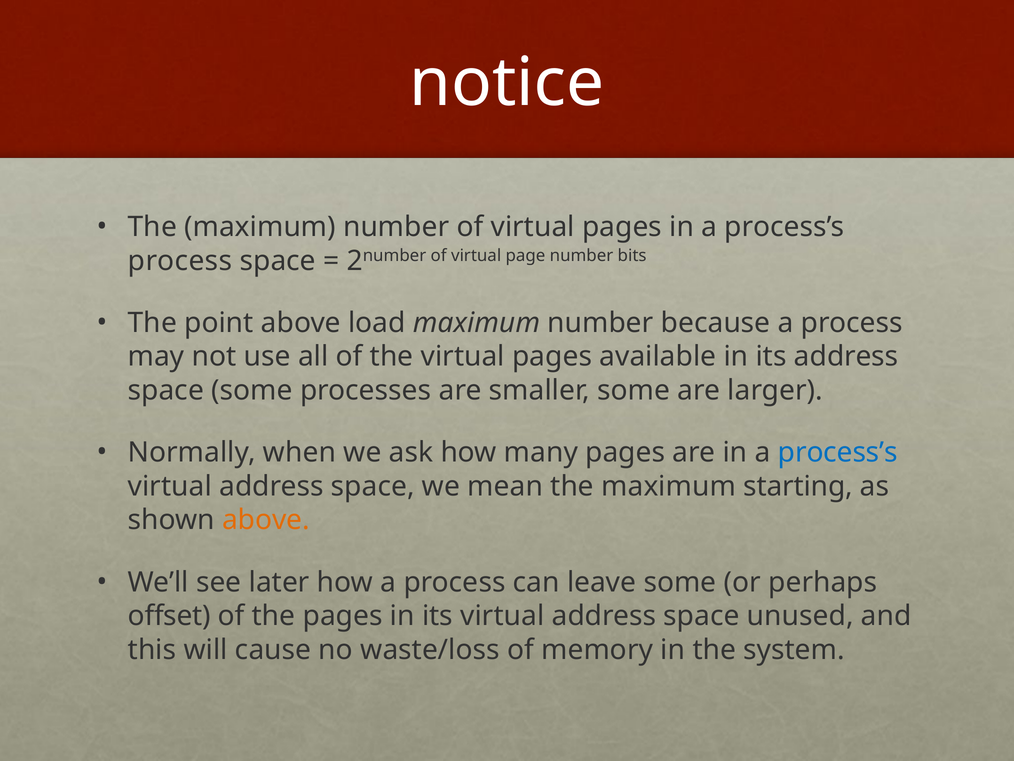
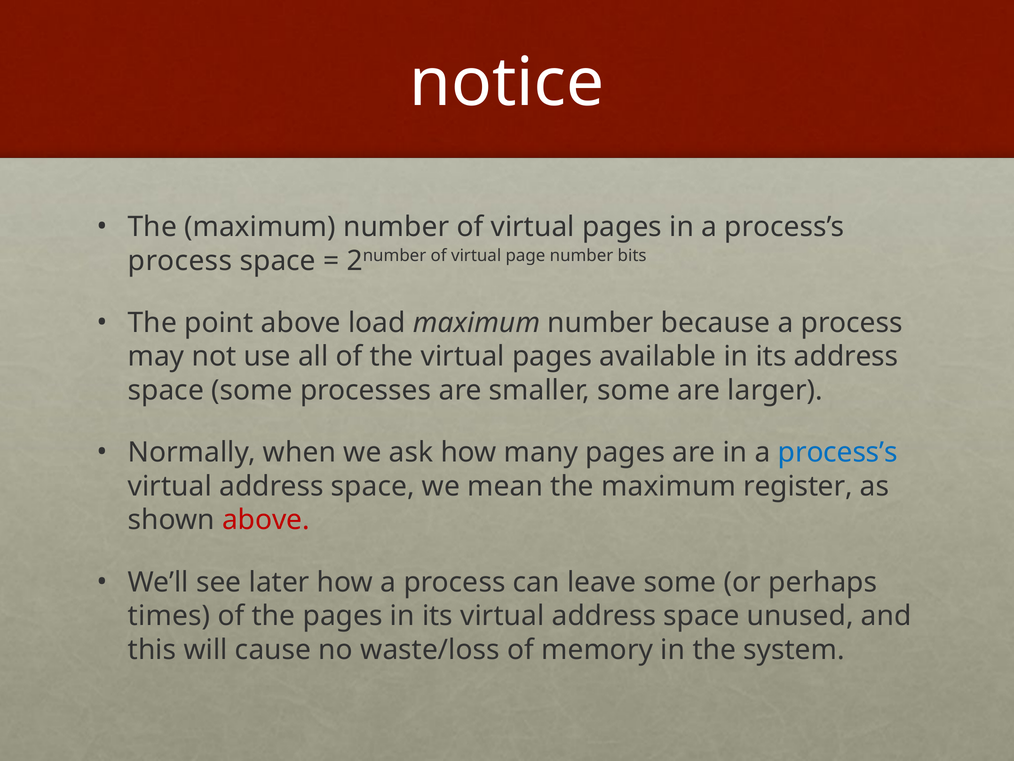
starting: starting -> register
above at (266, 520) colour: orange -> red
offset: offset -> times
